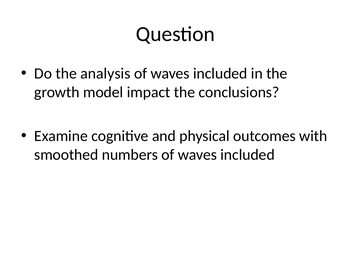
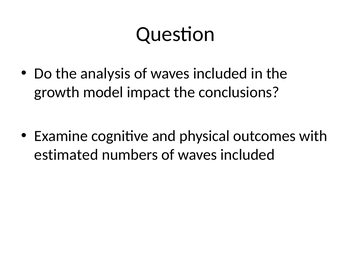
smoothed: smoothed -> estimated
